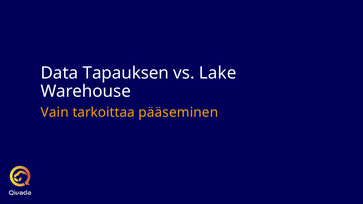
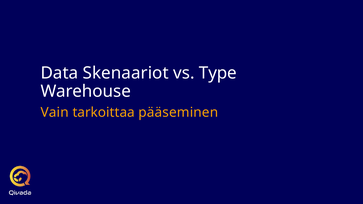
Tapauksen: Tapauksen -> Skenaariot
Lake: Lake -> Type
